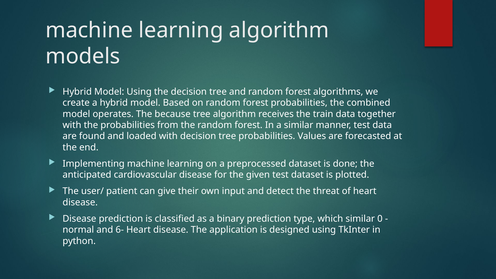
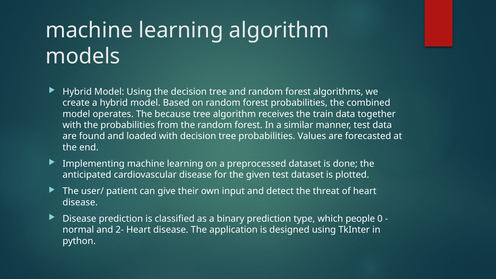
which similar: similar -> people
6-: 6- -> 2-
